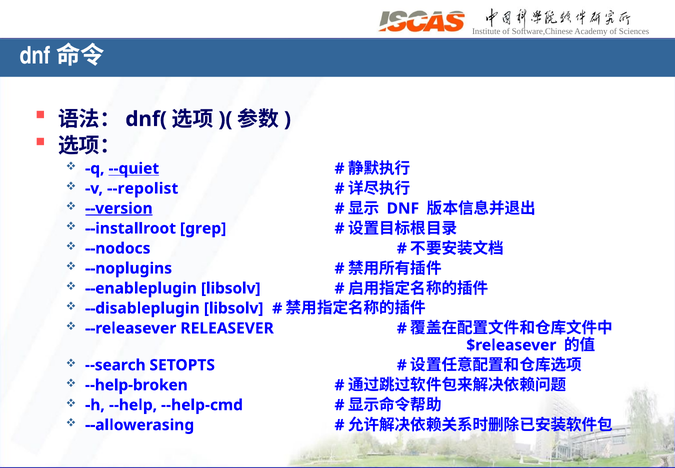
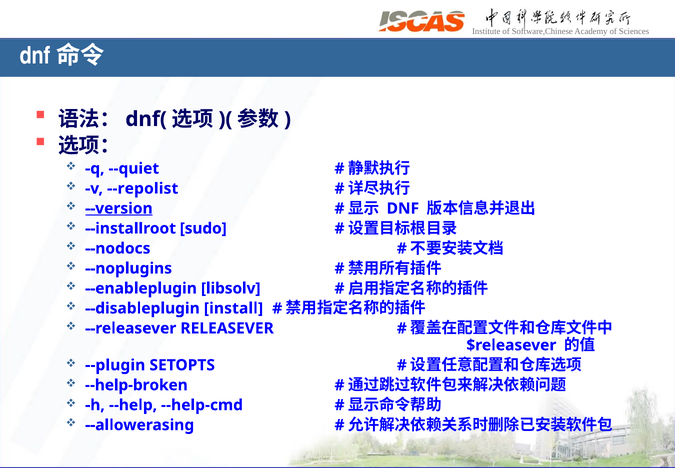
--quiet underline: present -> none
grep: grep -> sudo
--disableplugin libsolv: libsolv -> install
--search: --search -> --plugin
